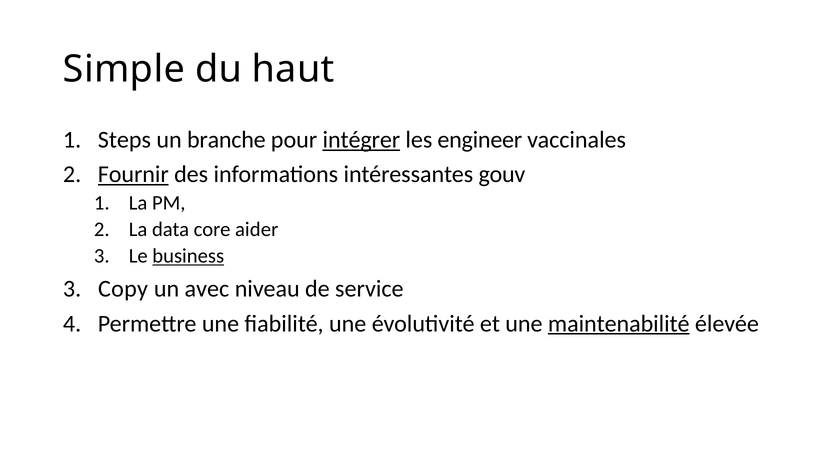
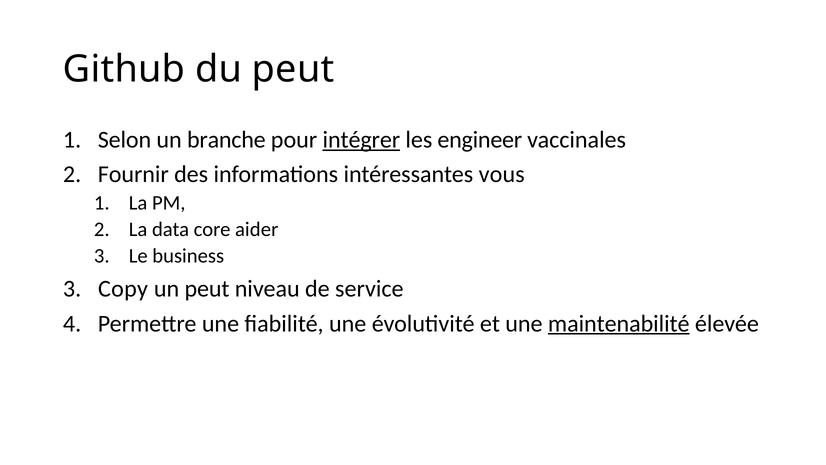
Simple: Simple -> Github
du haut: haut -> peut
Steps: Steps -> Selon
Fournir underline: present -> none
gouv: gouv -> vous
business underline: present -> none
un avec: avec -> peut
